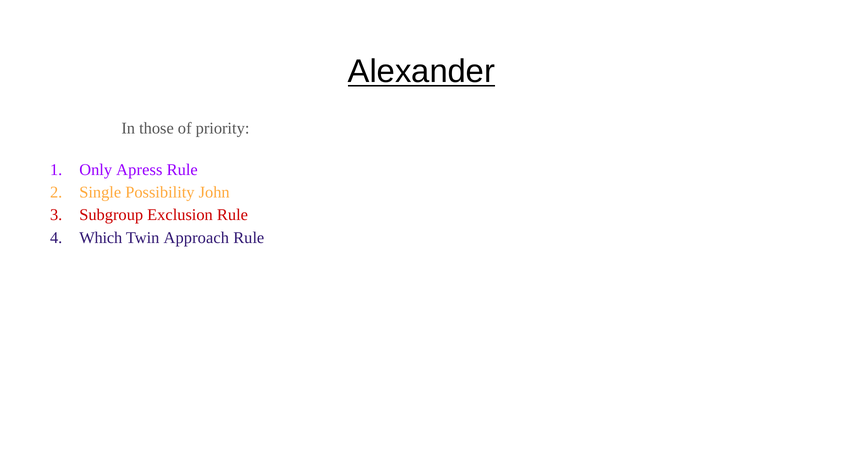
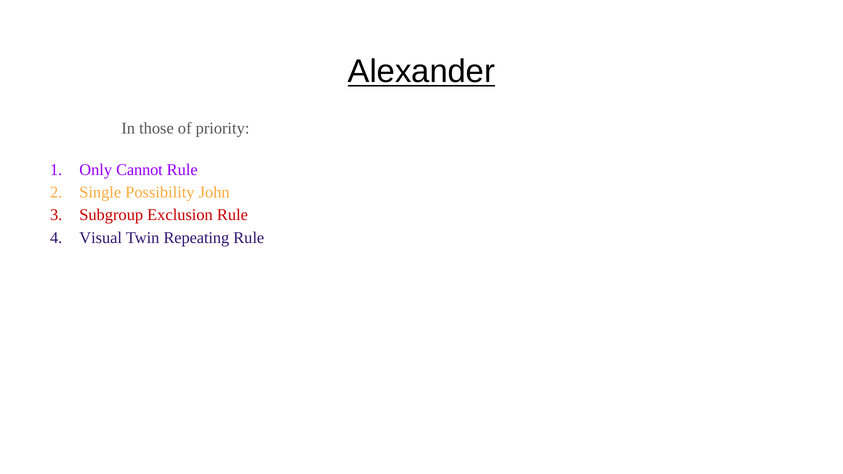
Apress: Apress -> Cannot
Which: Which -> Visual
Approach: Approach -> Repeating
